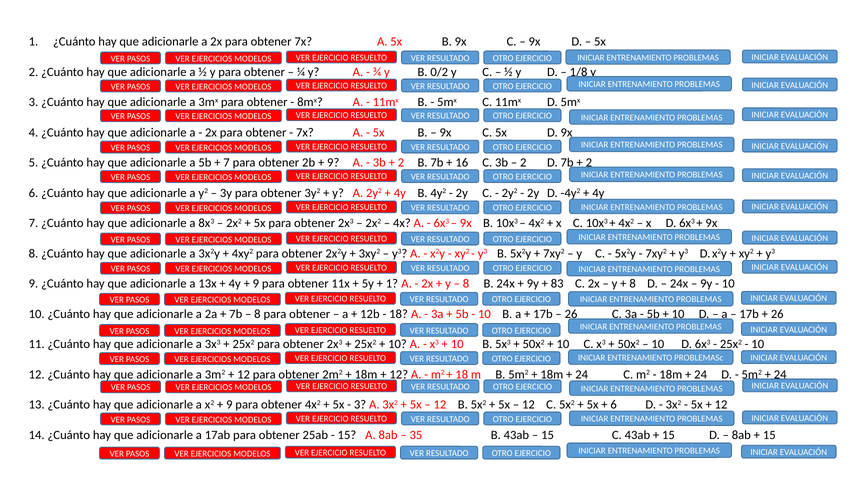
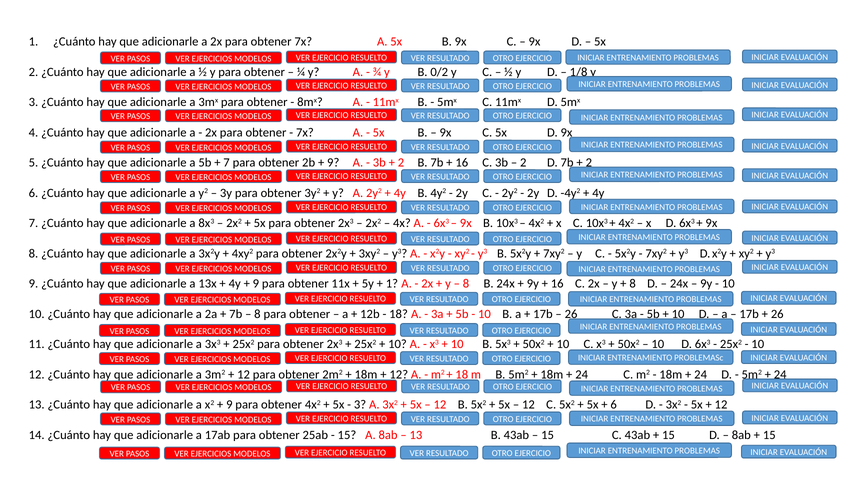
83 at (557, 284): 83 -> 16
35 at (416, 435): 35 -> 13
